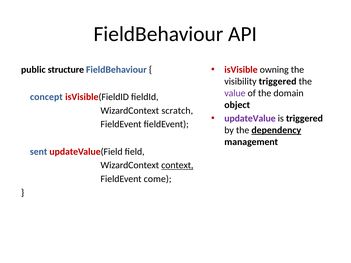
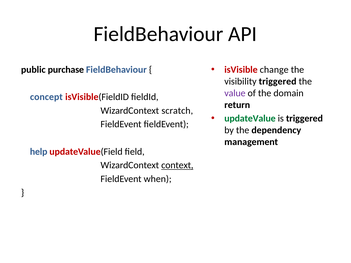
owning: owning -> change
structure: structure -> purchase
object: object -> return
updateValue colour: purple -> green
dependency underline: present -> none
sent: sent -> help
come: come -> when
